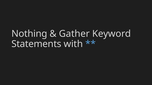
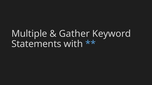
Nothing: Nothing -> Multiple
